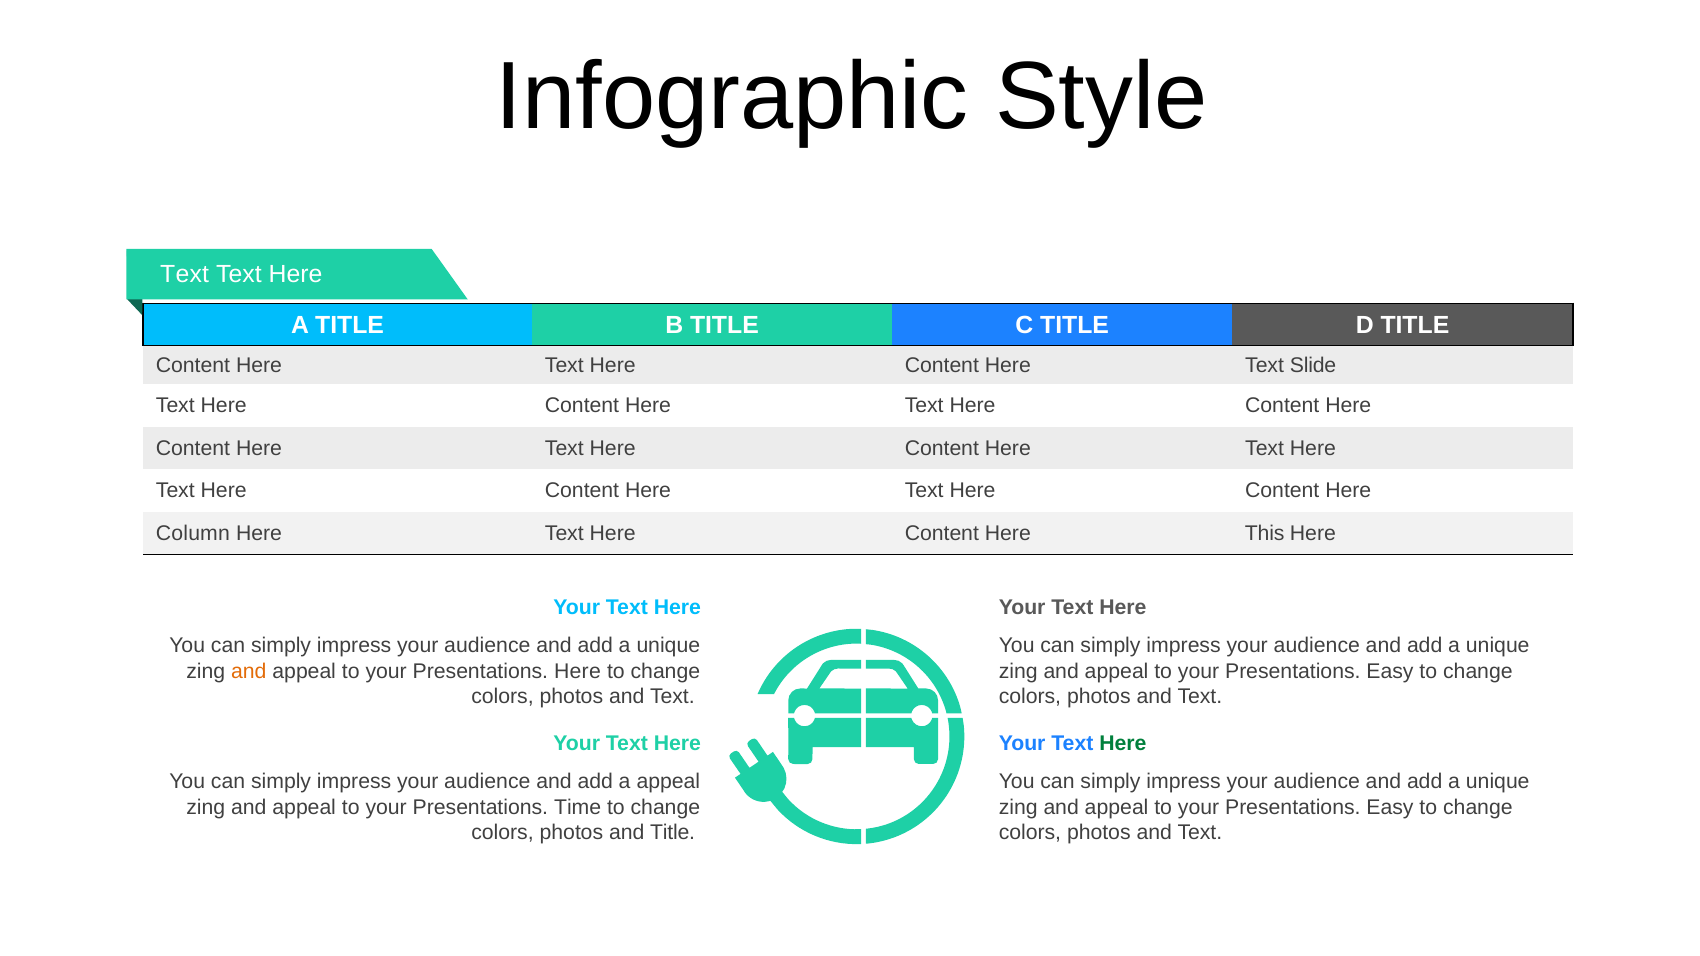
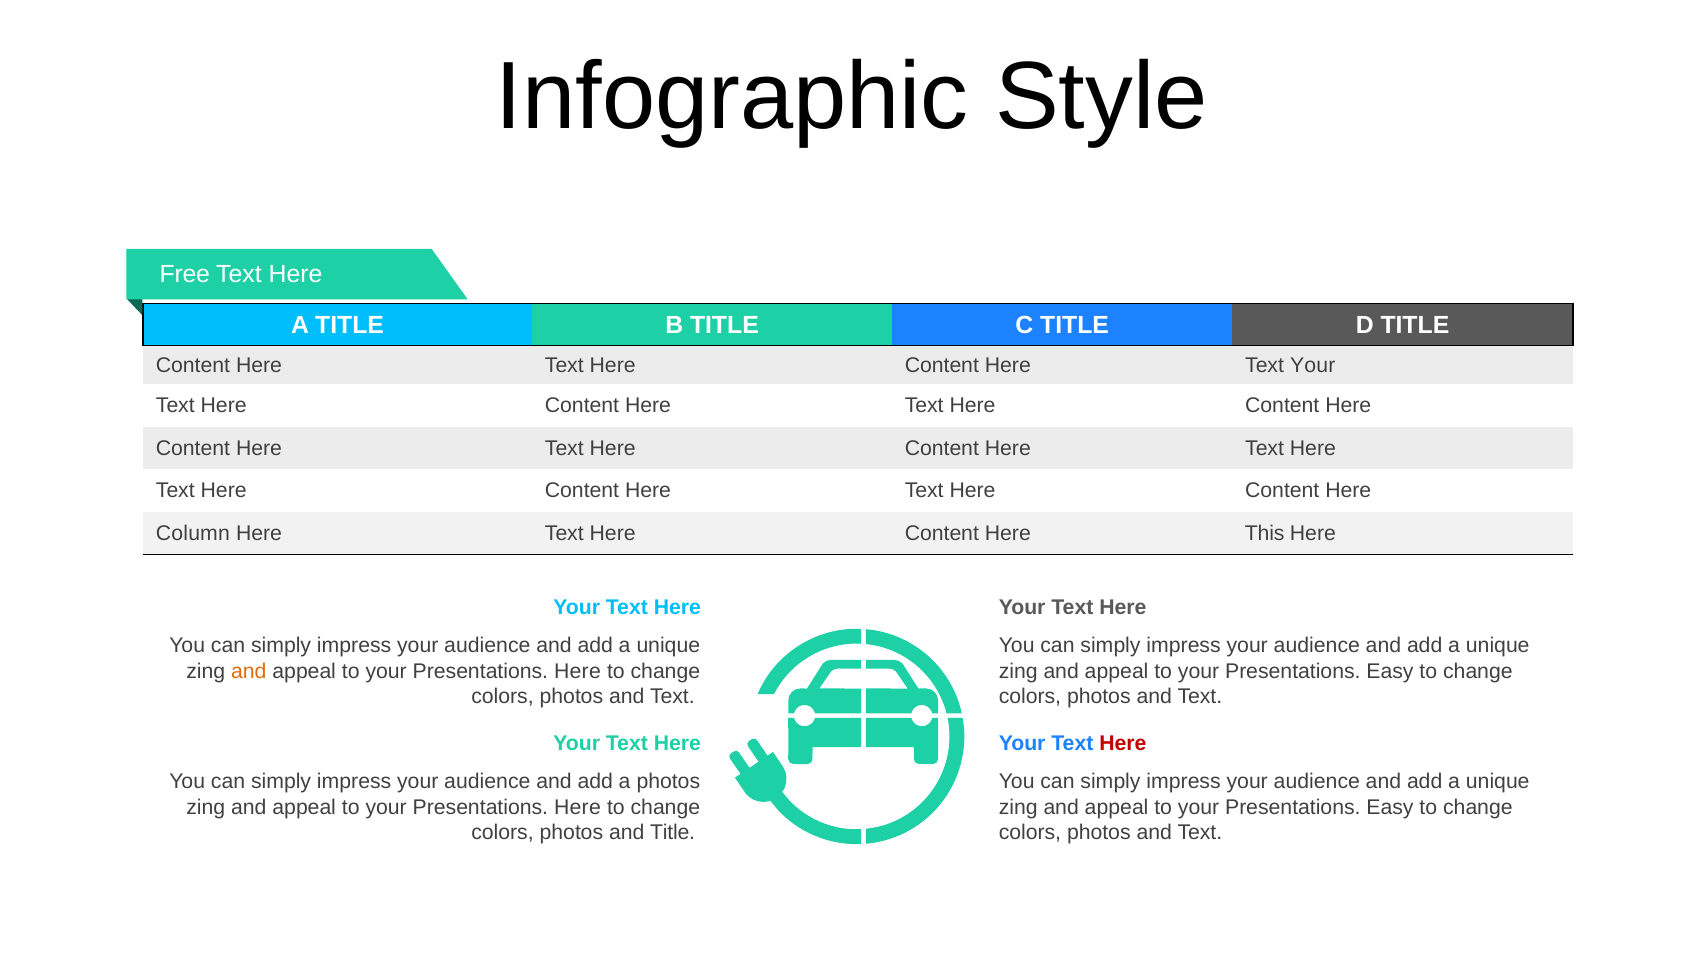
Text at (185, 274): Text -> Free
Here Text Slide: Slide -> Your
Here at (1123, 743) colour: green -> red
a appeal: appeal -> photos
Time at (578, 808): Time -> Here
